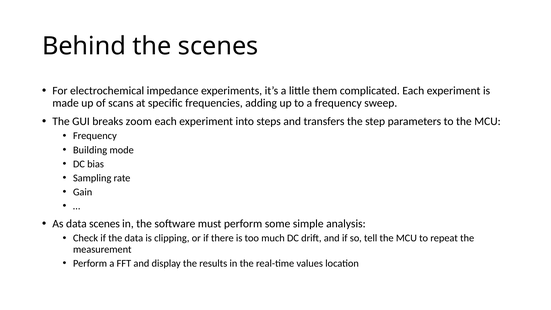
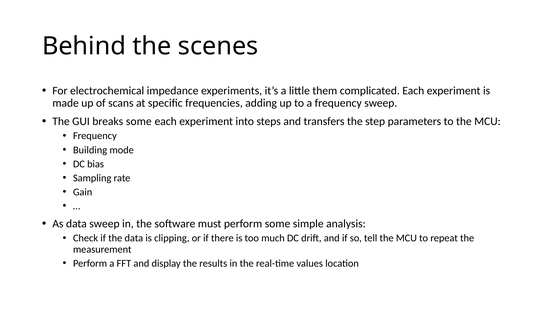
breaks zoom: zoom -> some
data scenes: scenes -> sweep
